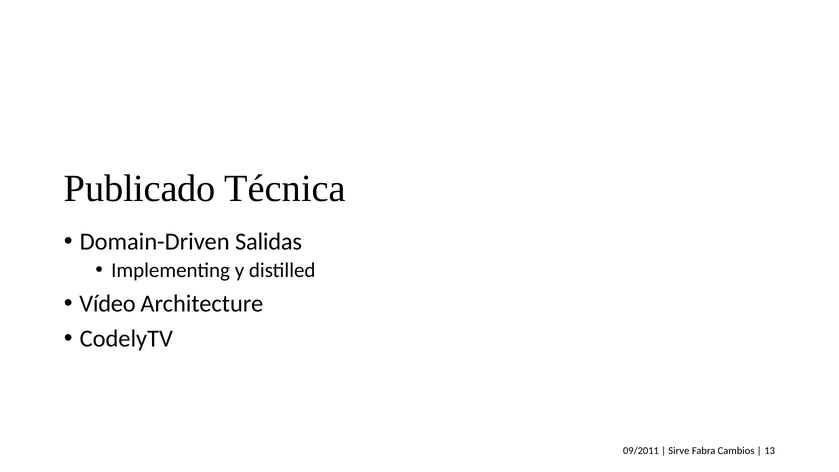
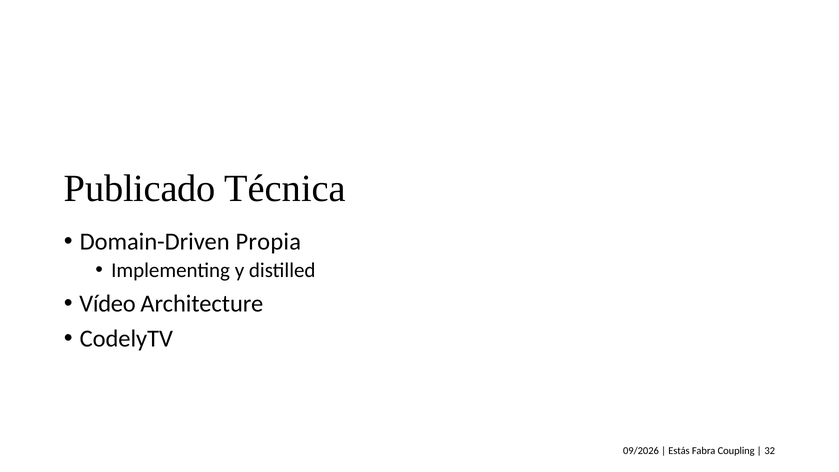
Salidas: Salidas -> Propia
09/2011: 09/2011 -> 09/2026
Sirve: Sirve -> Estás
Cambios: Cambios -> Coupling
13: 13 -> 32
